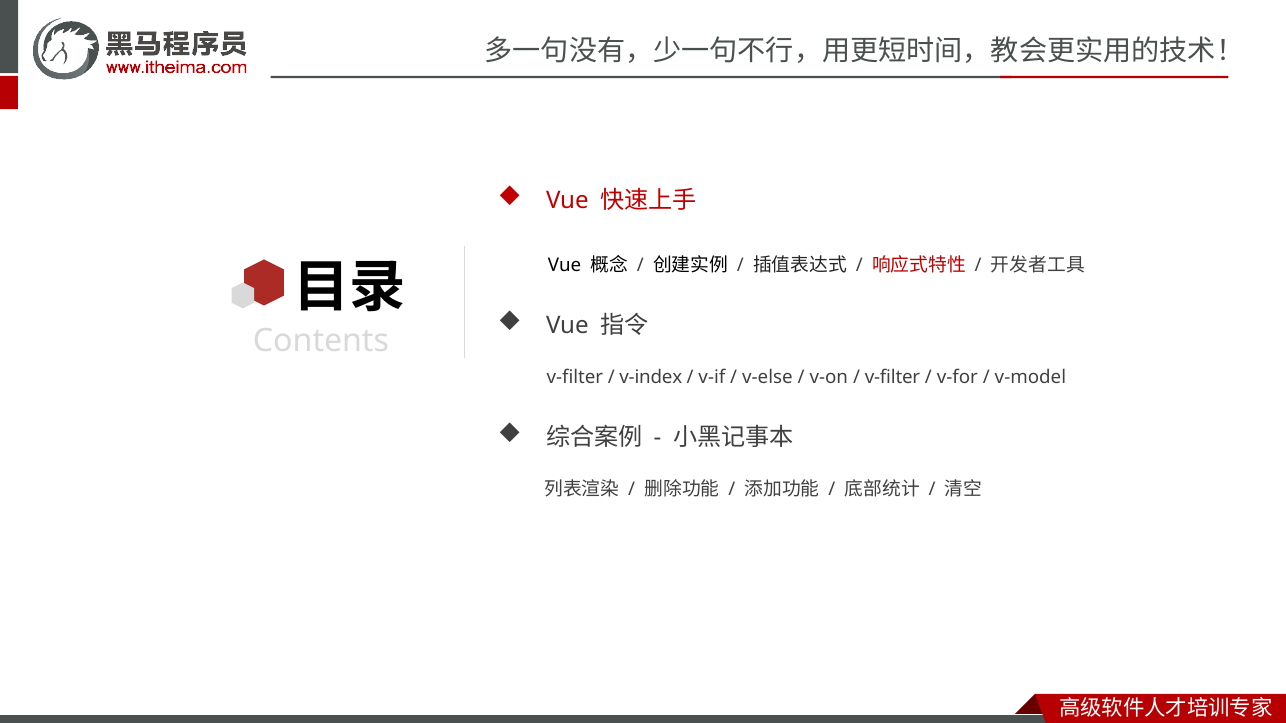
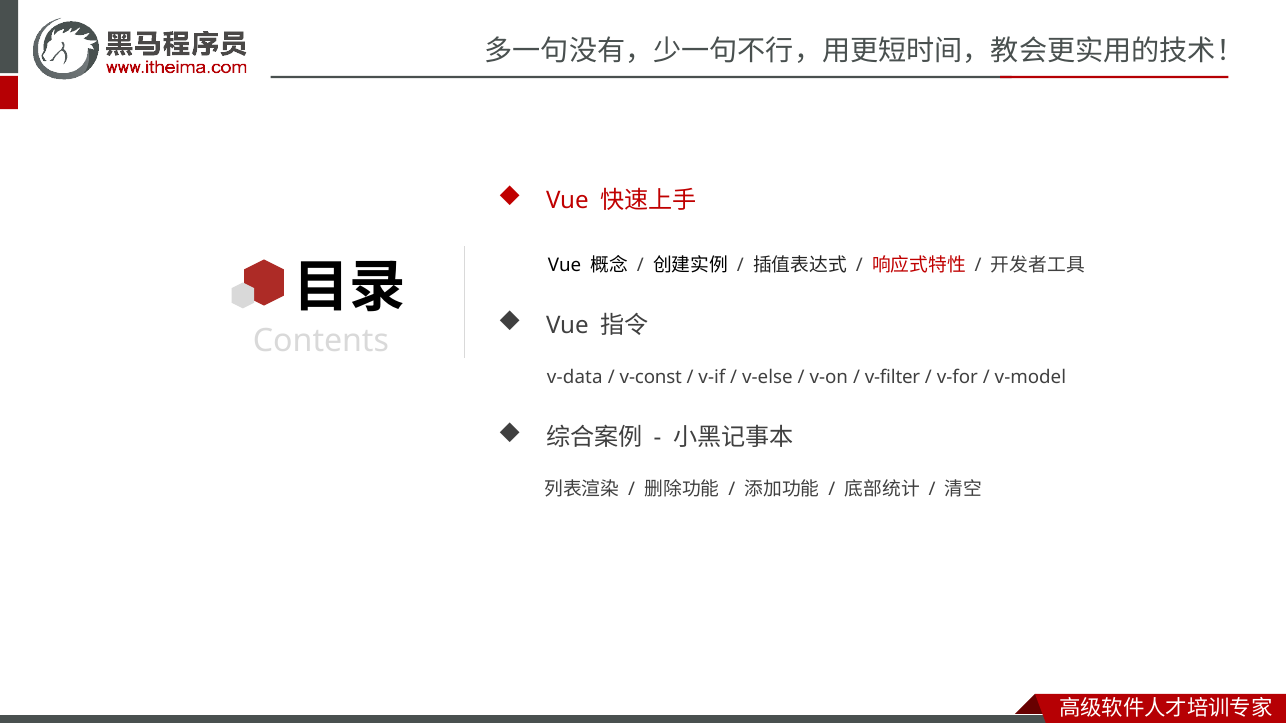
v-filter at (575, 378): v-filter -> v-data
v-index: v-index -> v-const
